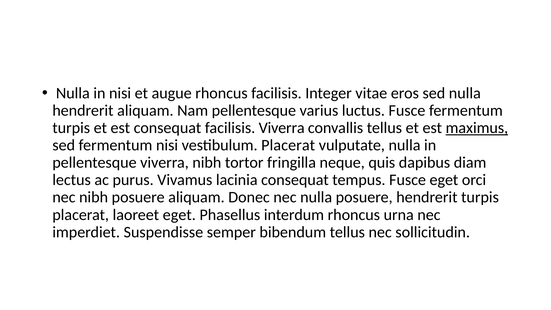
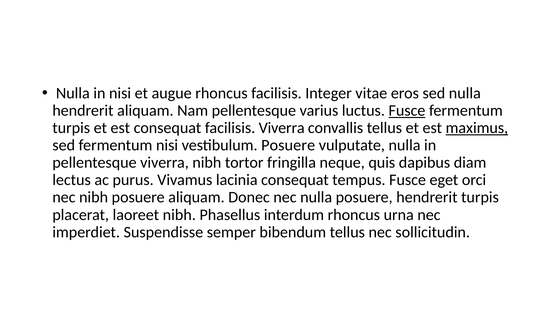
Fusce at (407, 111) underline: none -> present
vestibulum Placerat: Placerat -> Posuere
laoreet eget: eget -> nibh
